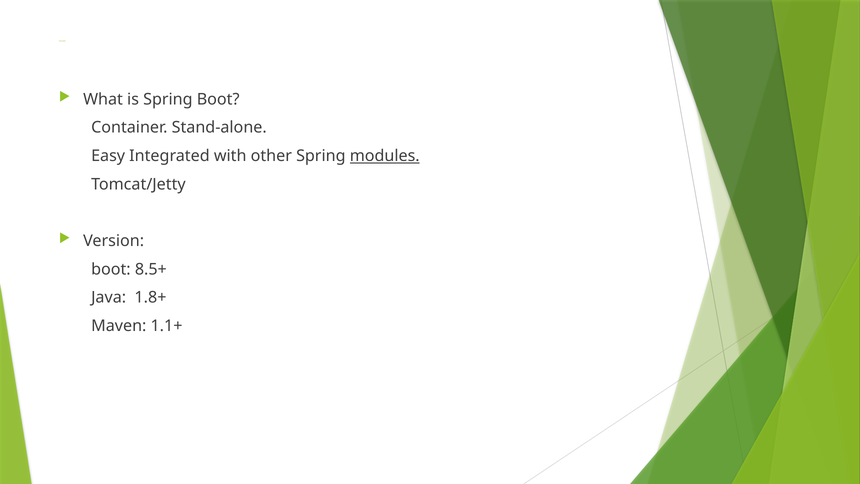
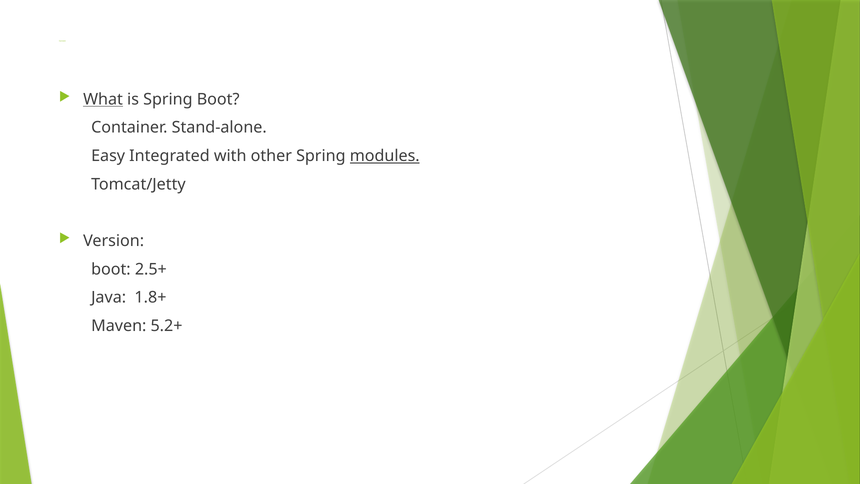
What underline: none -> present
8.5+: 8.5+ -> 2.5+
1.1+: 1.1+ -> 5.2+
